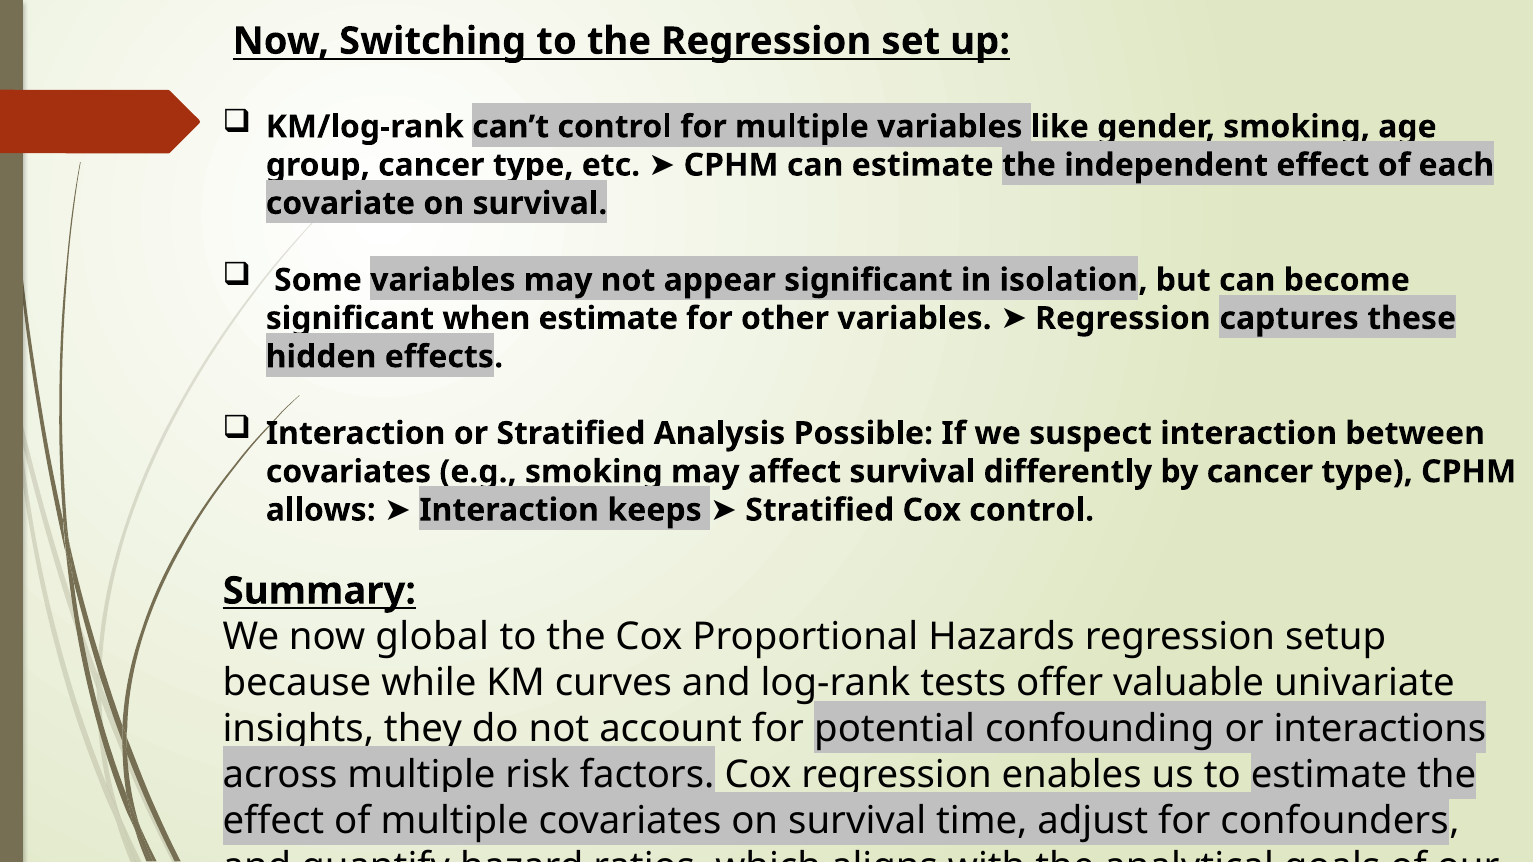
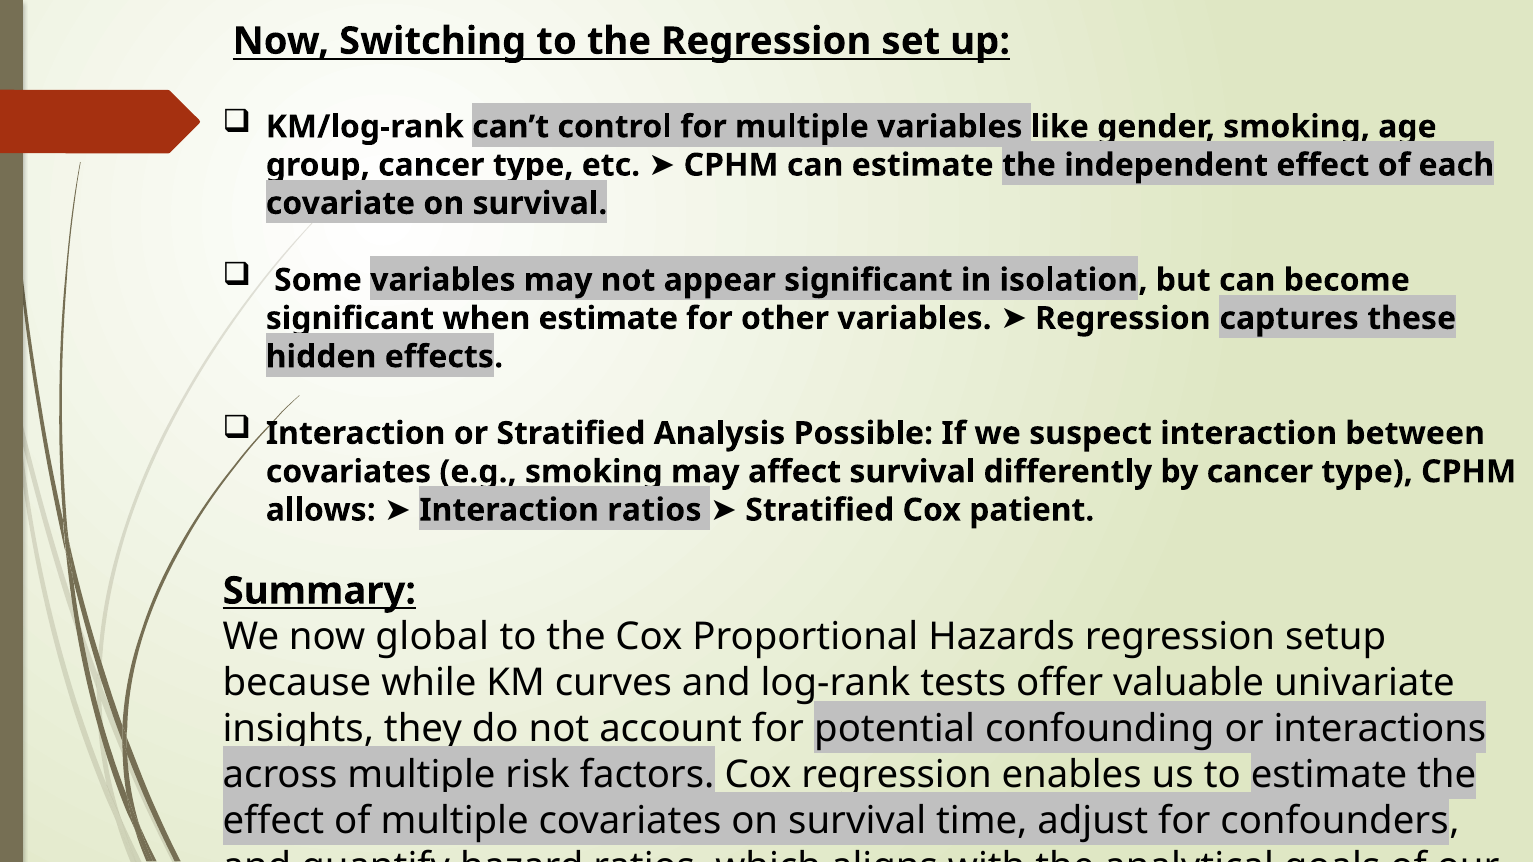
Interaction keeps: keeps -> ratios
Cox control: control -> patient
